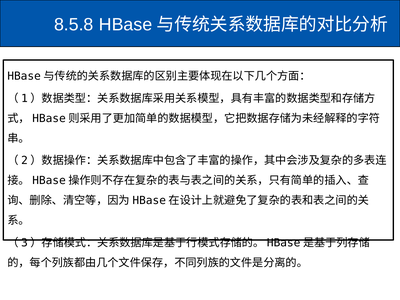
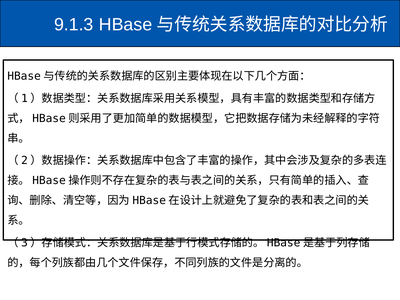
8.5.8: 8.5.8 -> 9.1.3
